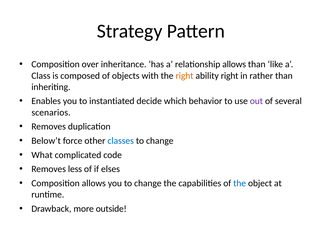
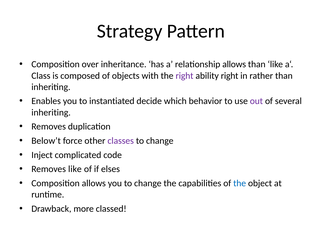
right at (184, 76) colour: orange -> purple
scenarios at (51, 112): scenarios -> inheriting
classes colour: blue -> purple
What: What -> Inject
Removes less: less -> like
outside: outside -> classed
